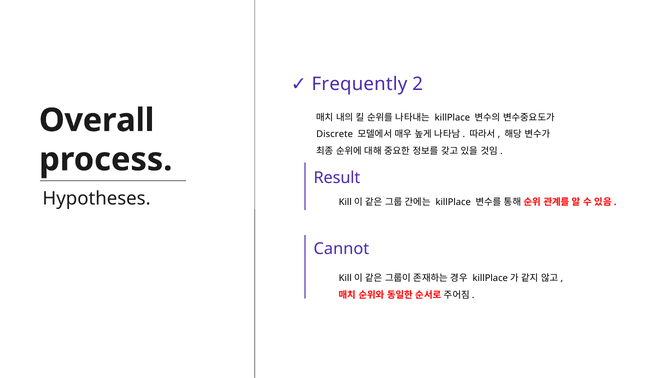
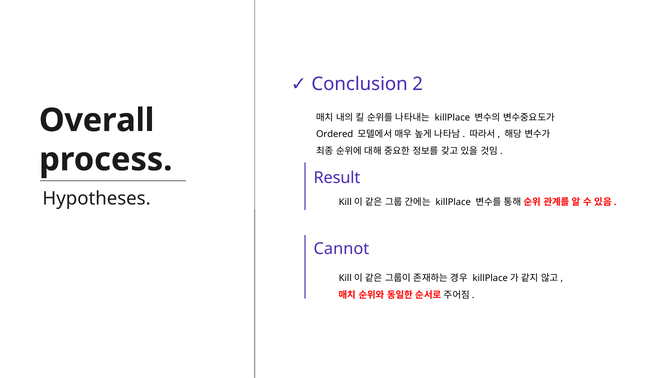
Frequently: Frequently -> Conclusion
Discrete: Discrete -> Ordered
